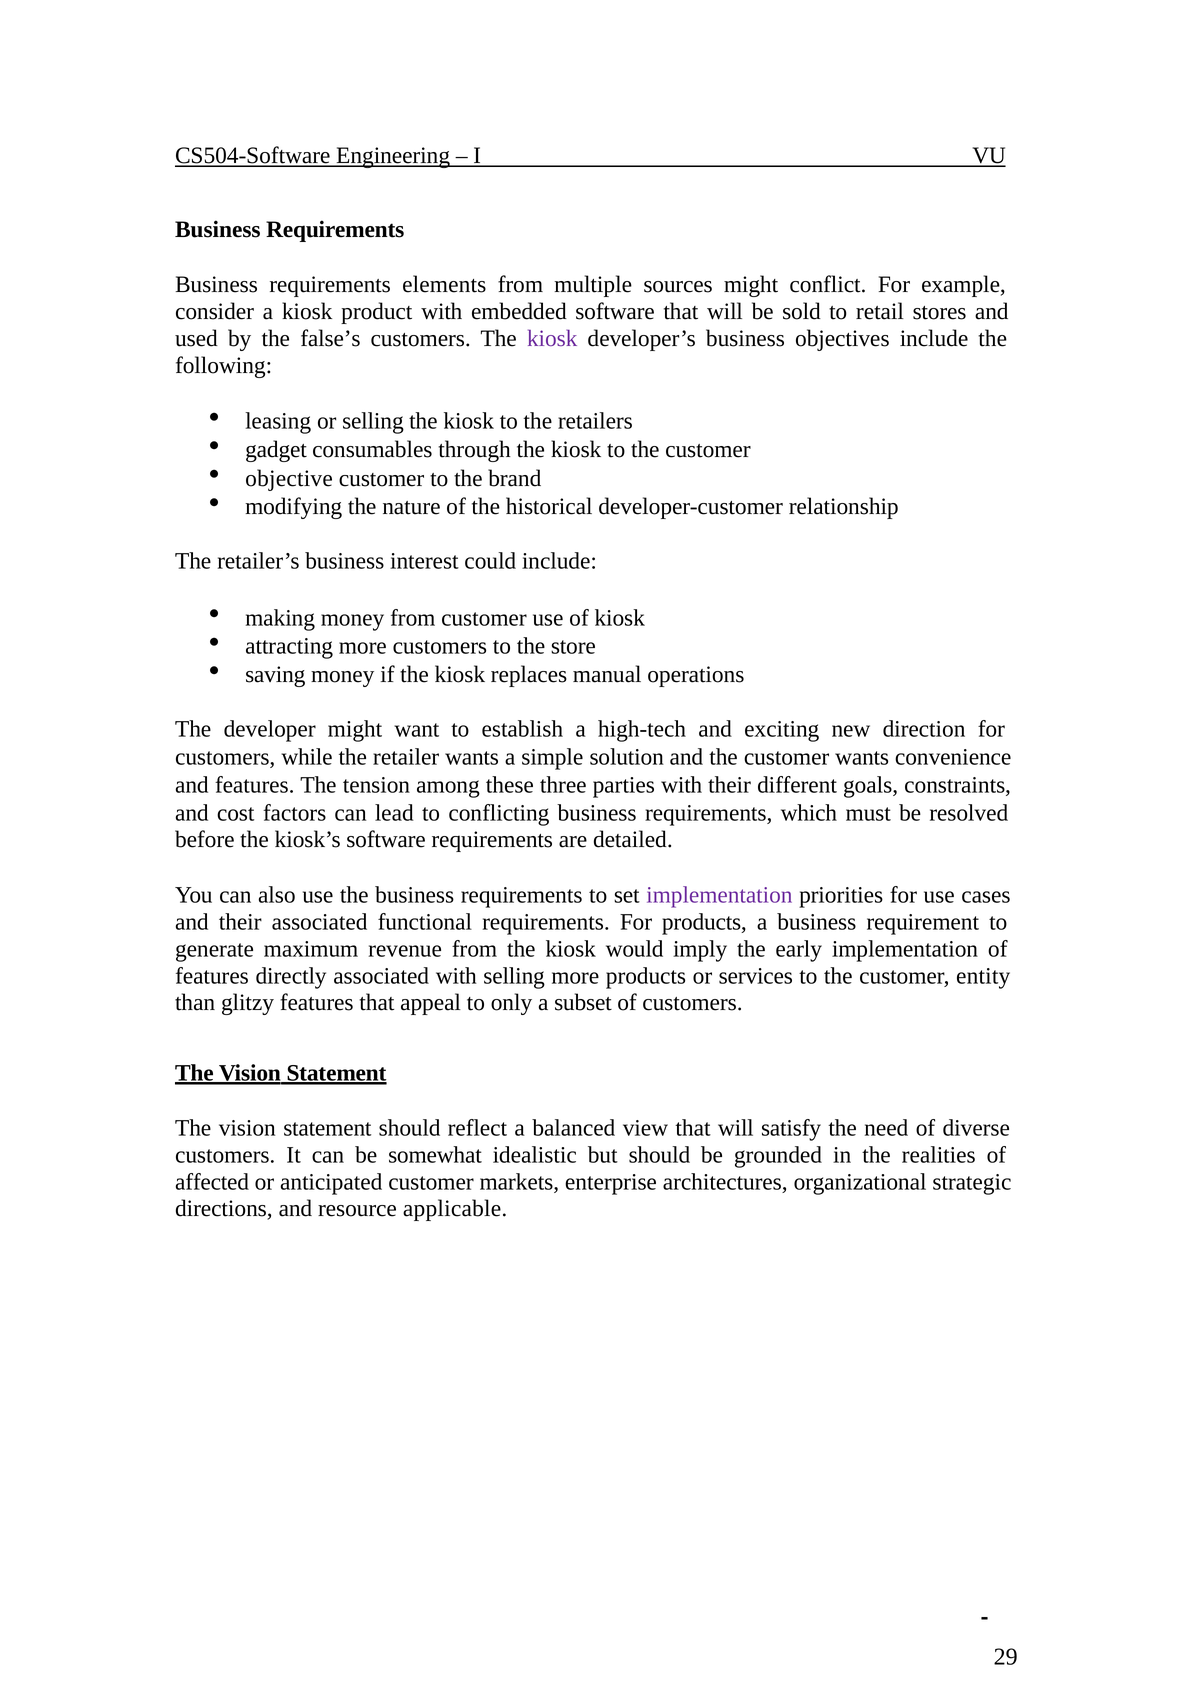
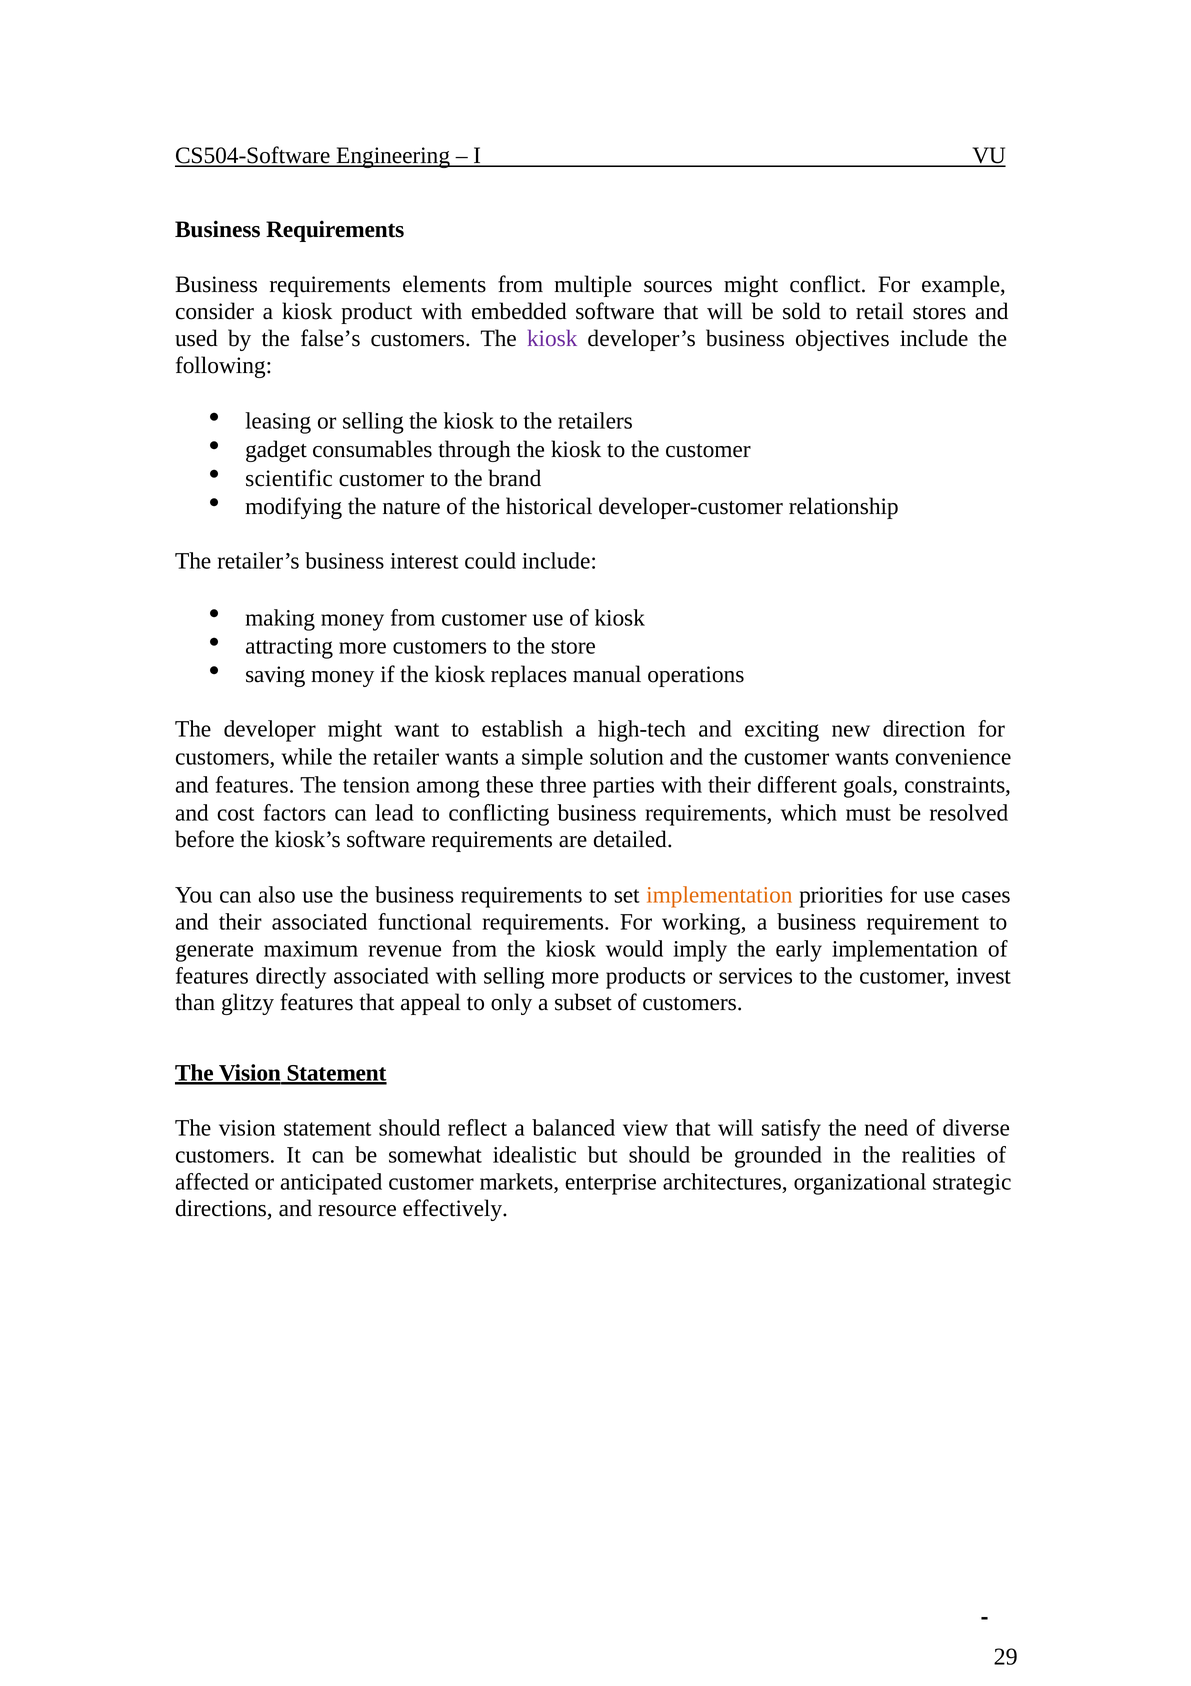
objective: objective -> scientific
implementation at (719, 895) colour: purple -> orange
For products: products -> working
entity: entity -> invest
applicable: applicable -> effectively
